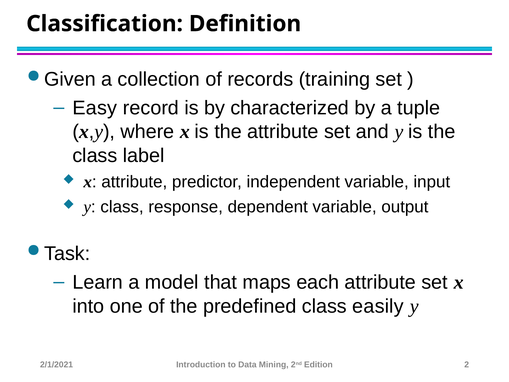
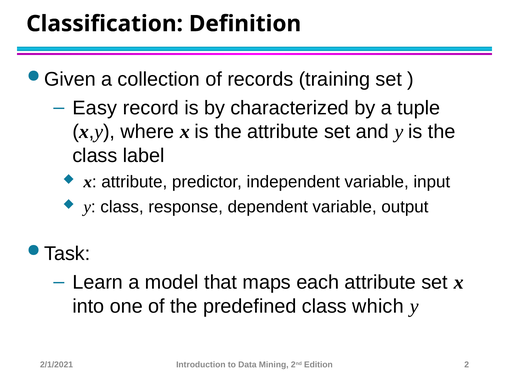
easily: easily -> which
